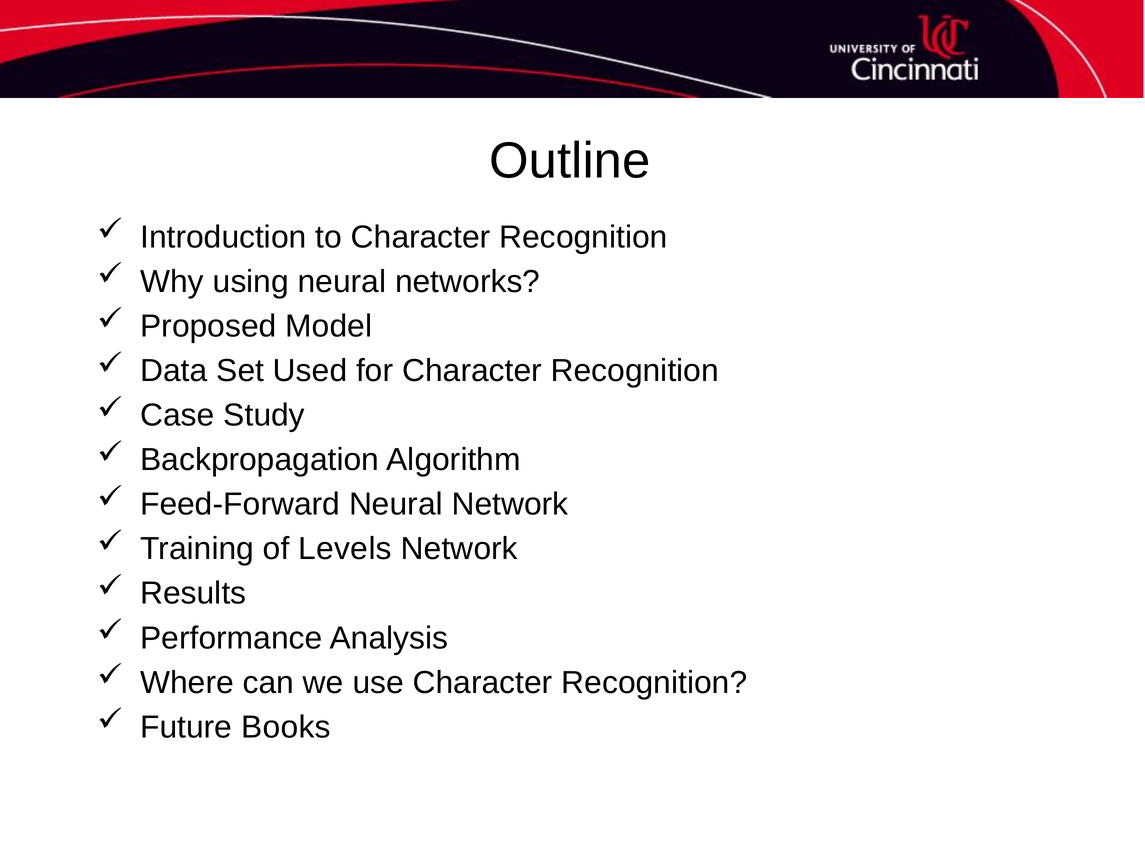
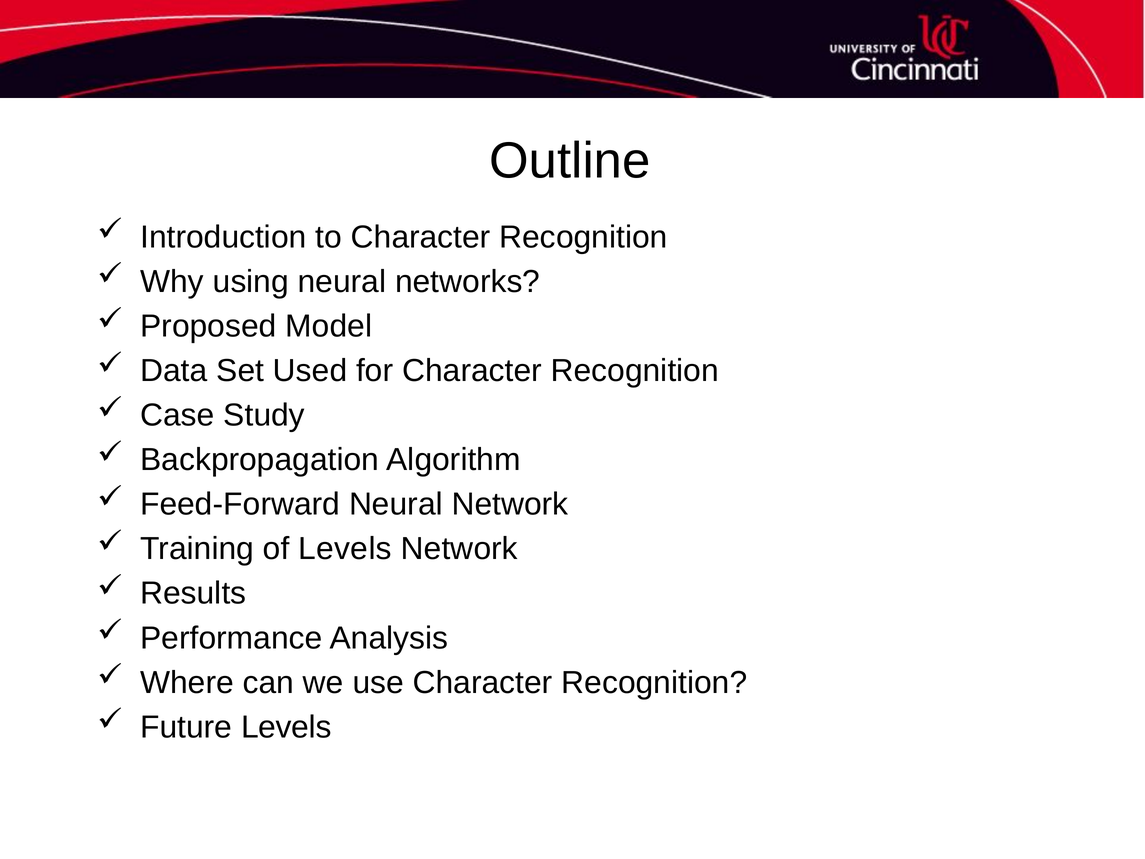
Future Books: Books -> Levels
